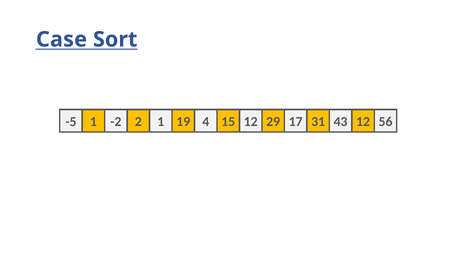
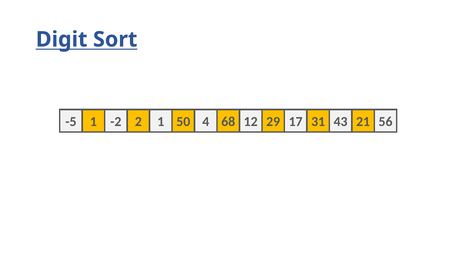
Case: Case -> Digit
19: 19 -> 50
15: 15 -> 68
43 12: 12 -> 21
